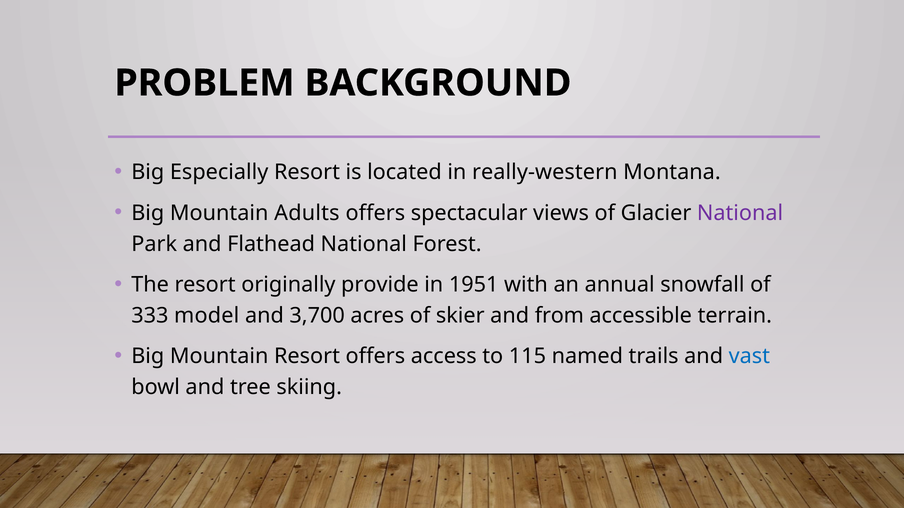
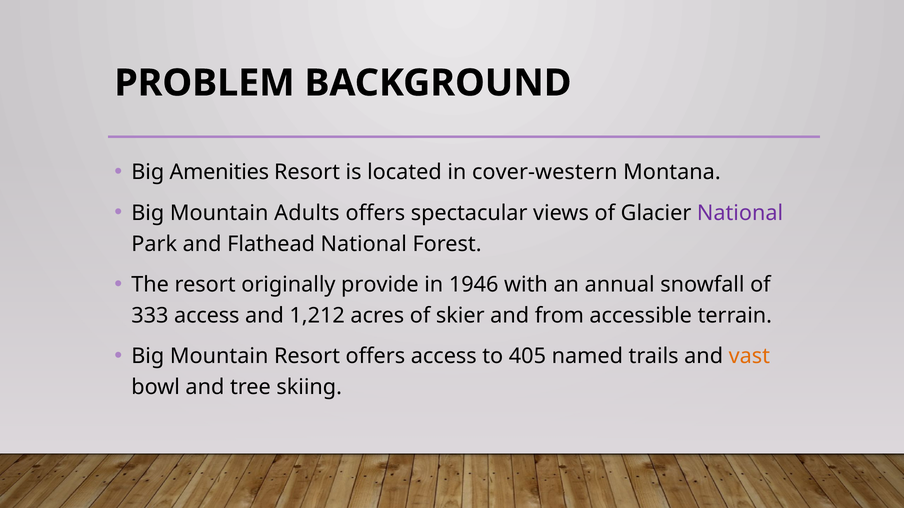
Especially: Especially -> Amenities
really-western: really-western -> cover-western
1951: 1951 -> 1946
333 model: model -> access
3,700: 3,700 -> 1,212
115: 115 -> 405
vast colour: blue -> orange
